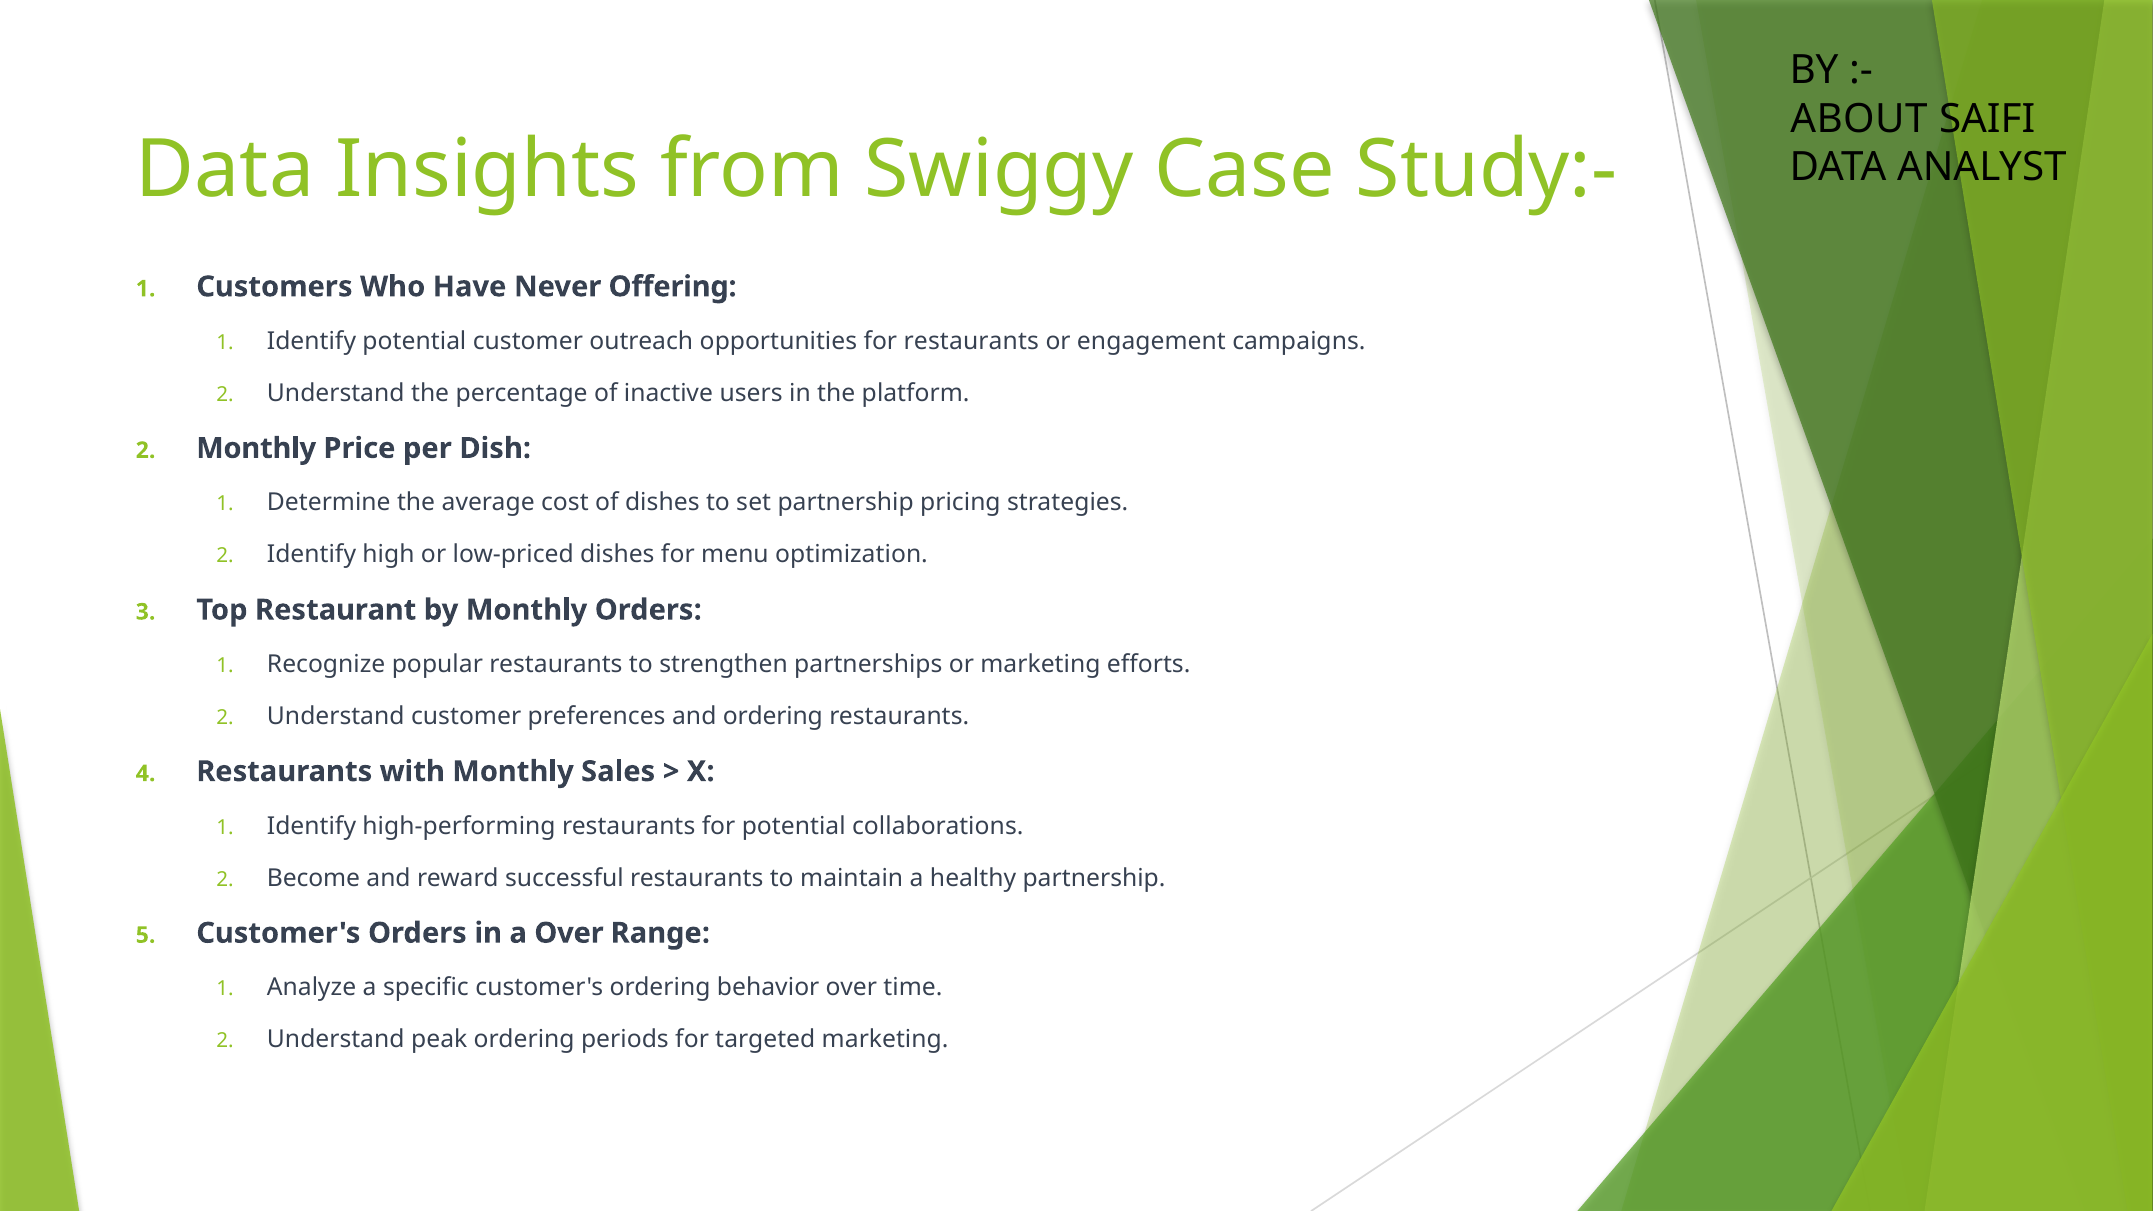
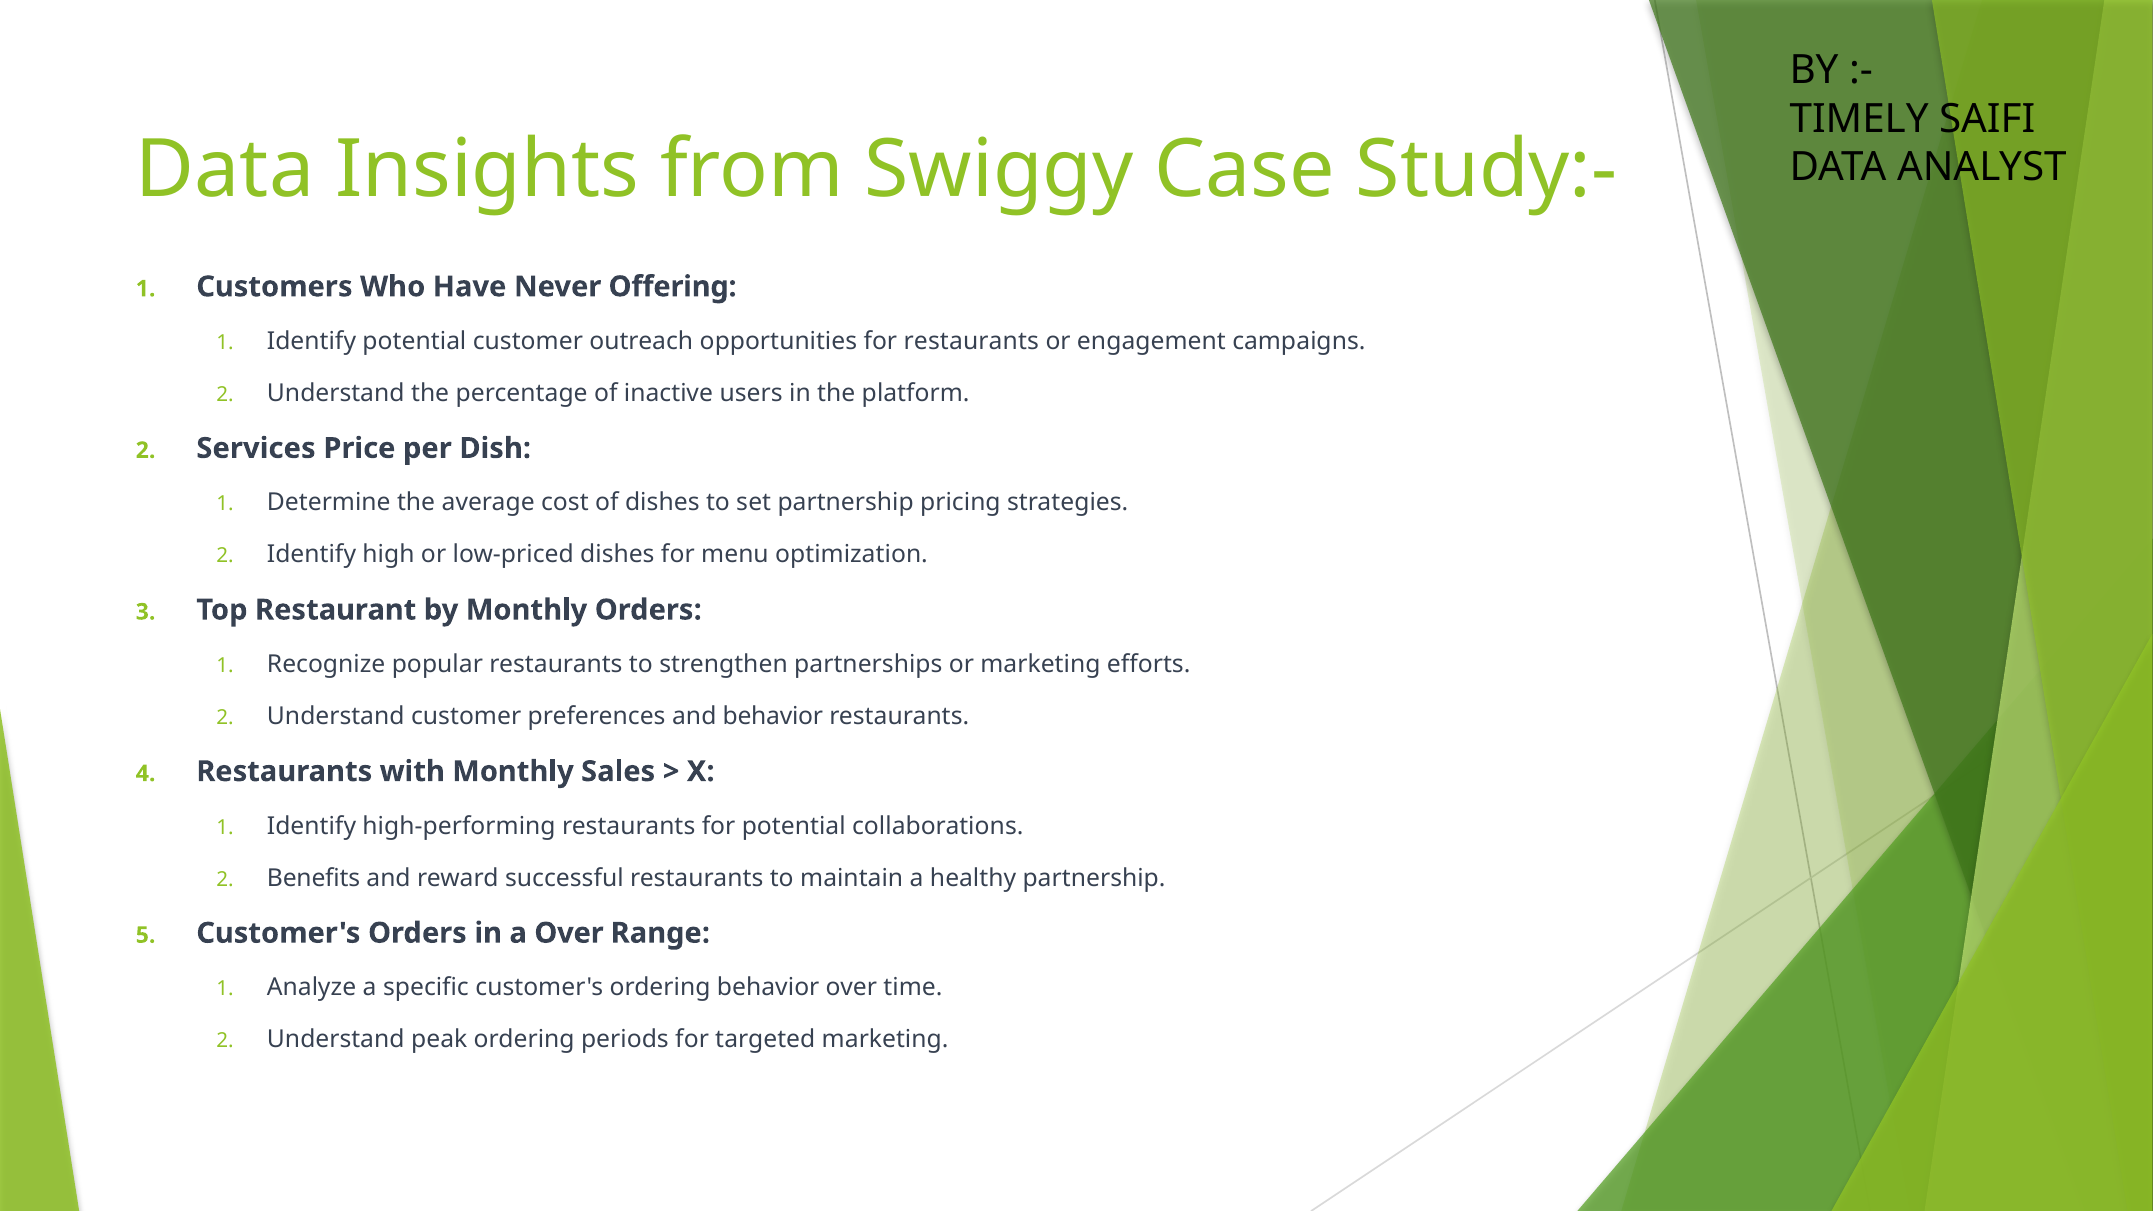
ABOUT: ABOUT -> TIMELY
Monthly at (256, 448): Monthly -> Services
and ordering: ordering -> behavior
Become: Become -> Benefits
